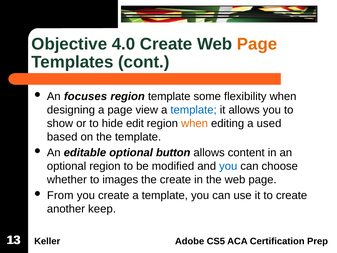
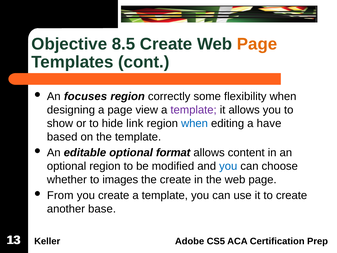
4.0: 4.0 -> 8.5
region template: template -> correctly
template at (194, 110) colour: blue -> purple
edit: edit -> link
when at (195, 123) colour: orange -> blue
used: used -> have
button: button -> format
keep: keep -> base
